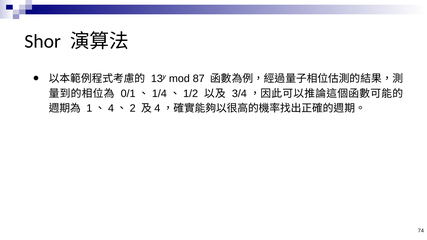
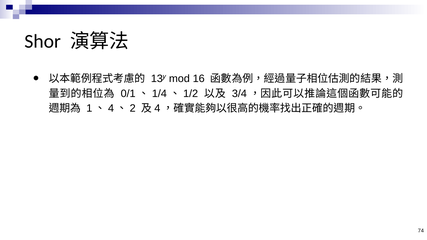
87: 87 -> 16
